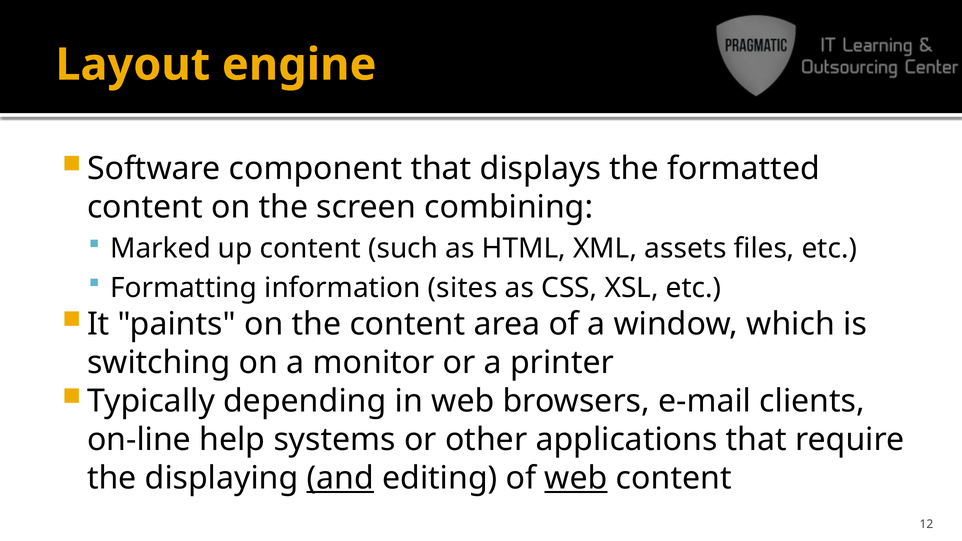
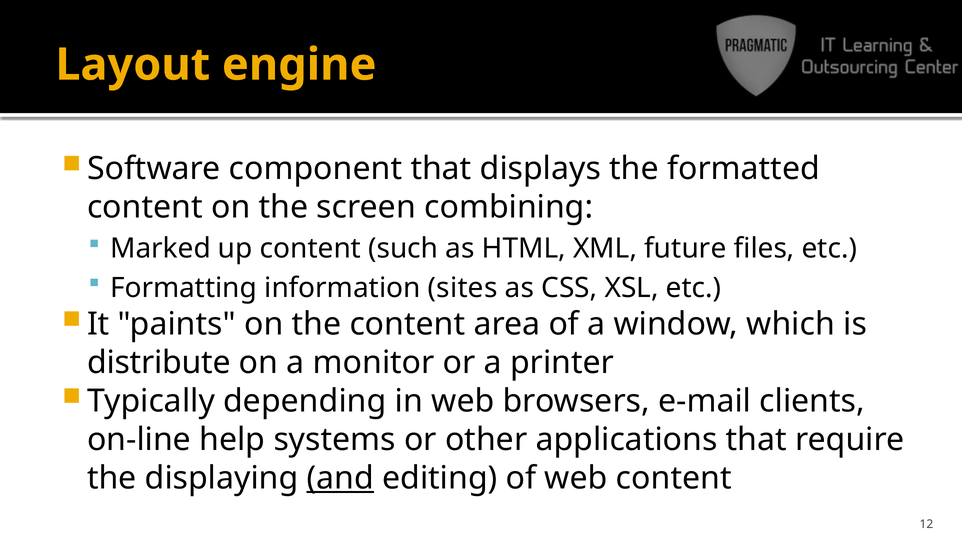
assets: assets -> future
switching: switching -> distribute
web at (576, 478) underline: present -> none
